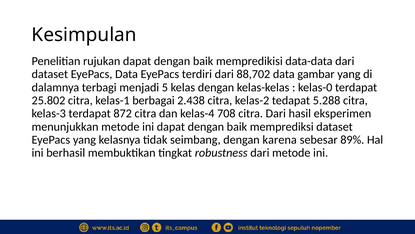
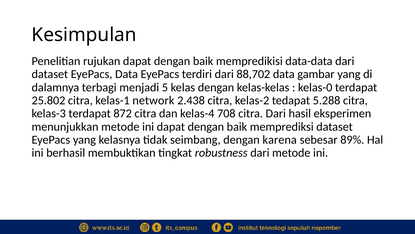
berbagai: berbagai -> network
